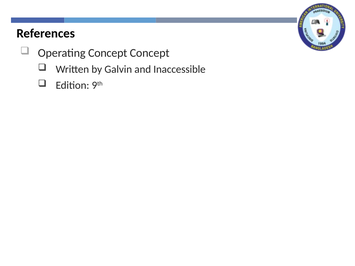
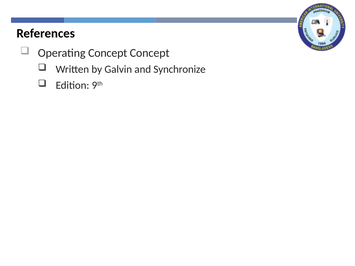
Inaccessible: Inaccessible -> Synchronize
